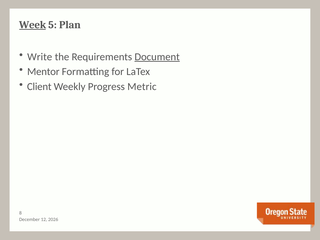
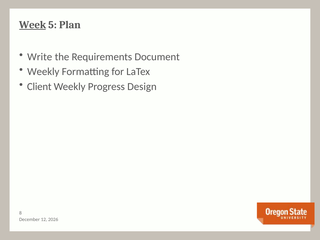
Document underline: present -> none
Mentor at (43, 72): Mentor -> Weekly
Metric: Metric -> Design
